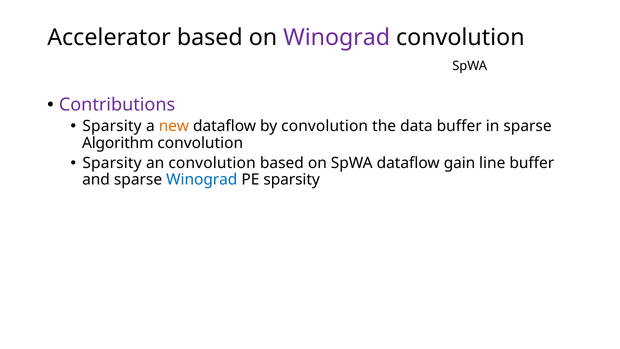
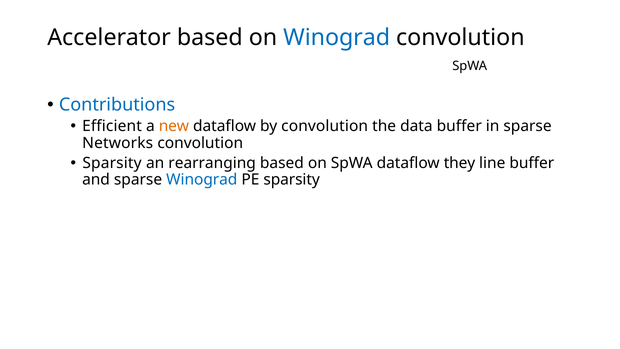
Winograd at (337, 37) colour: purple -> blue
Contributions colour: purple -> blue
Sparsity at (112, 126): Sparsity -> Efficient
Algorithm: Algorithm -> Networks
an convolution: convolution -> rearranging
gain: gain -> they
